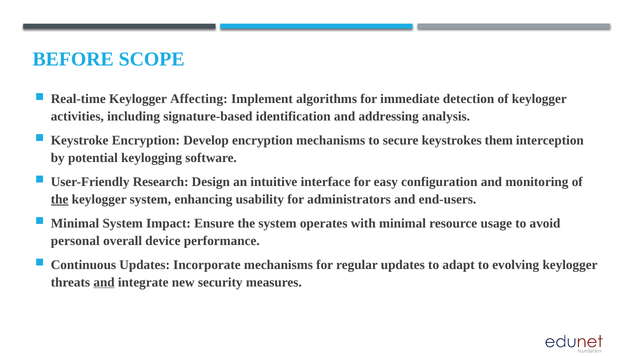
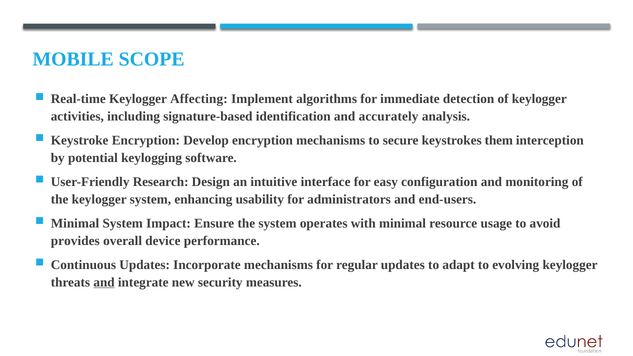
BEFORE: BEFORE -> MOBILE
addressing: addressing -> accurately
the at (60, 199) underline: present -> none
personal: personal -> provides
